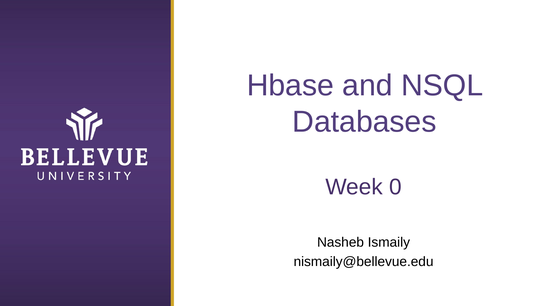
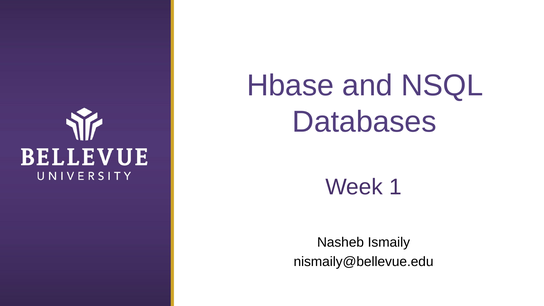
0: 0 -> 1
